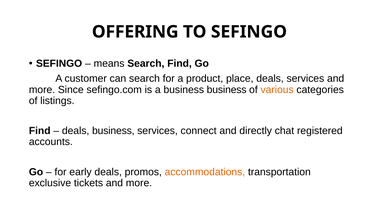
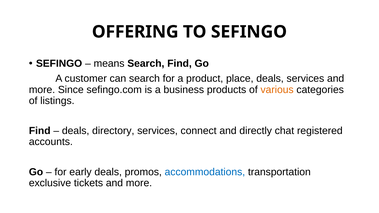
business business: business -> products
deals business: business -> directory
accommodations colour: orange -> blue
